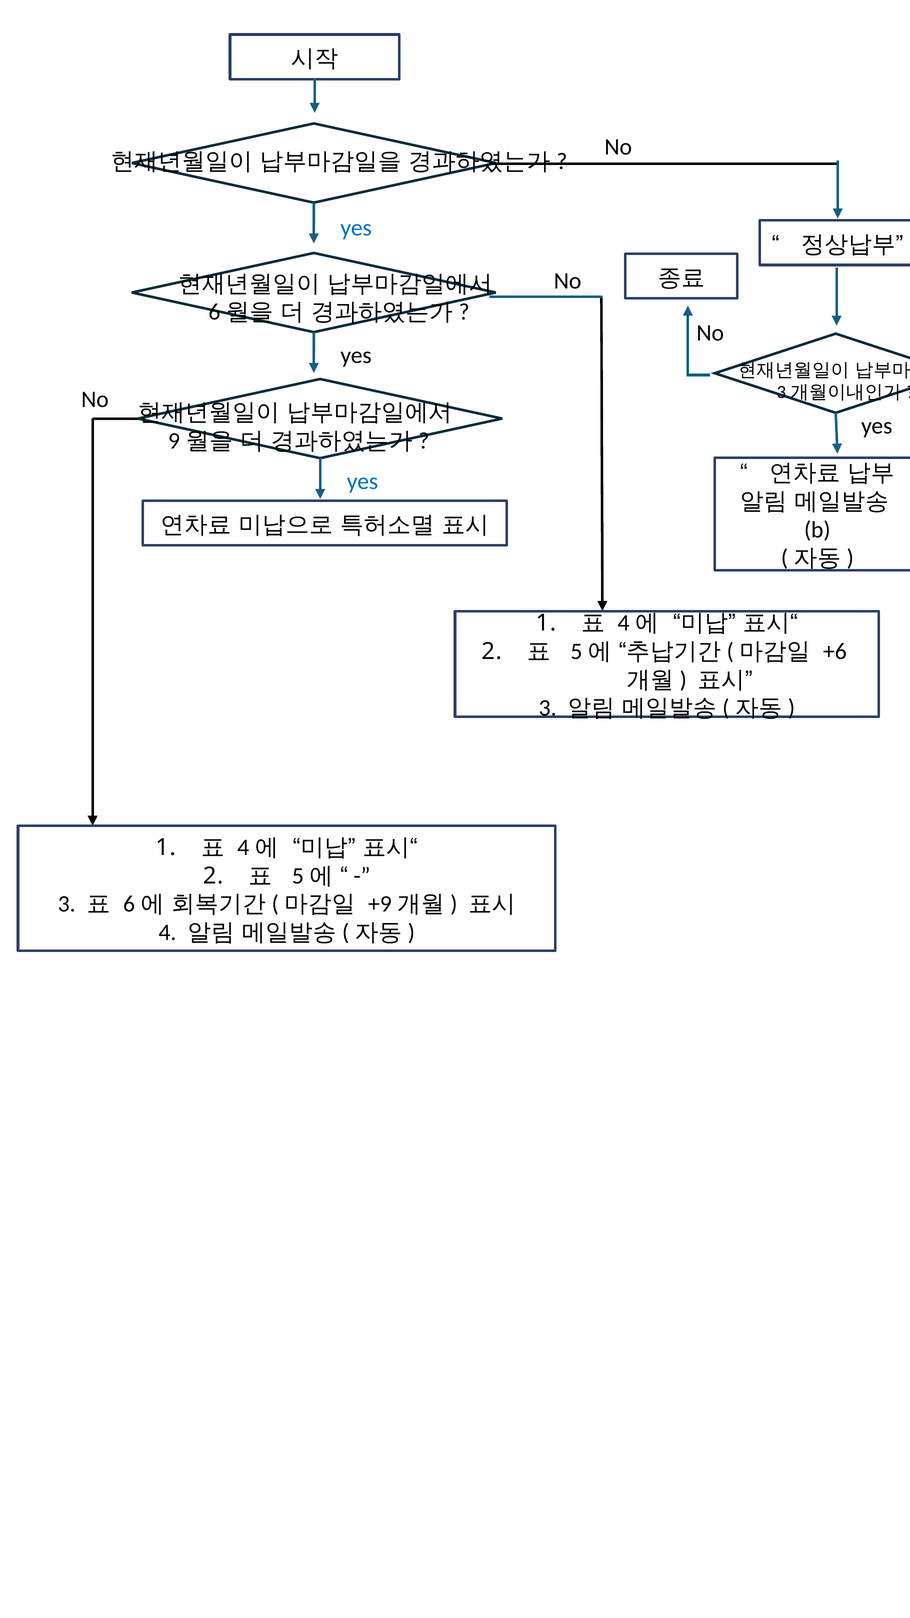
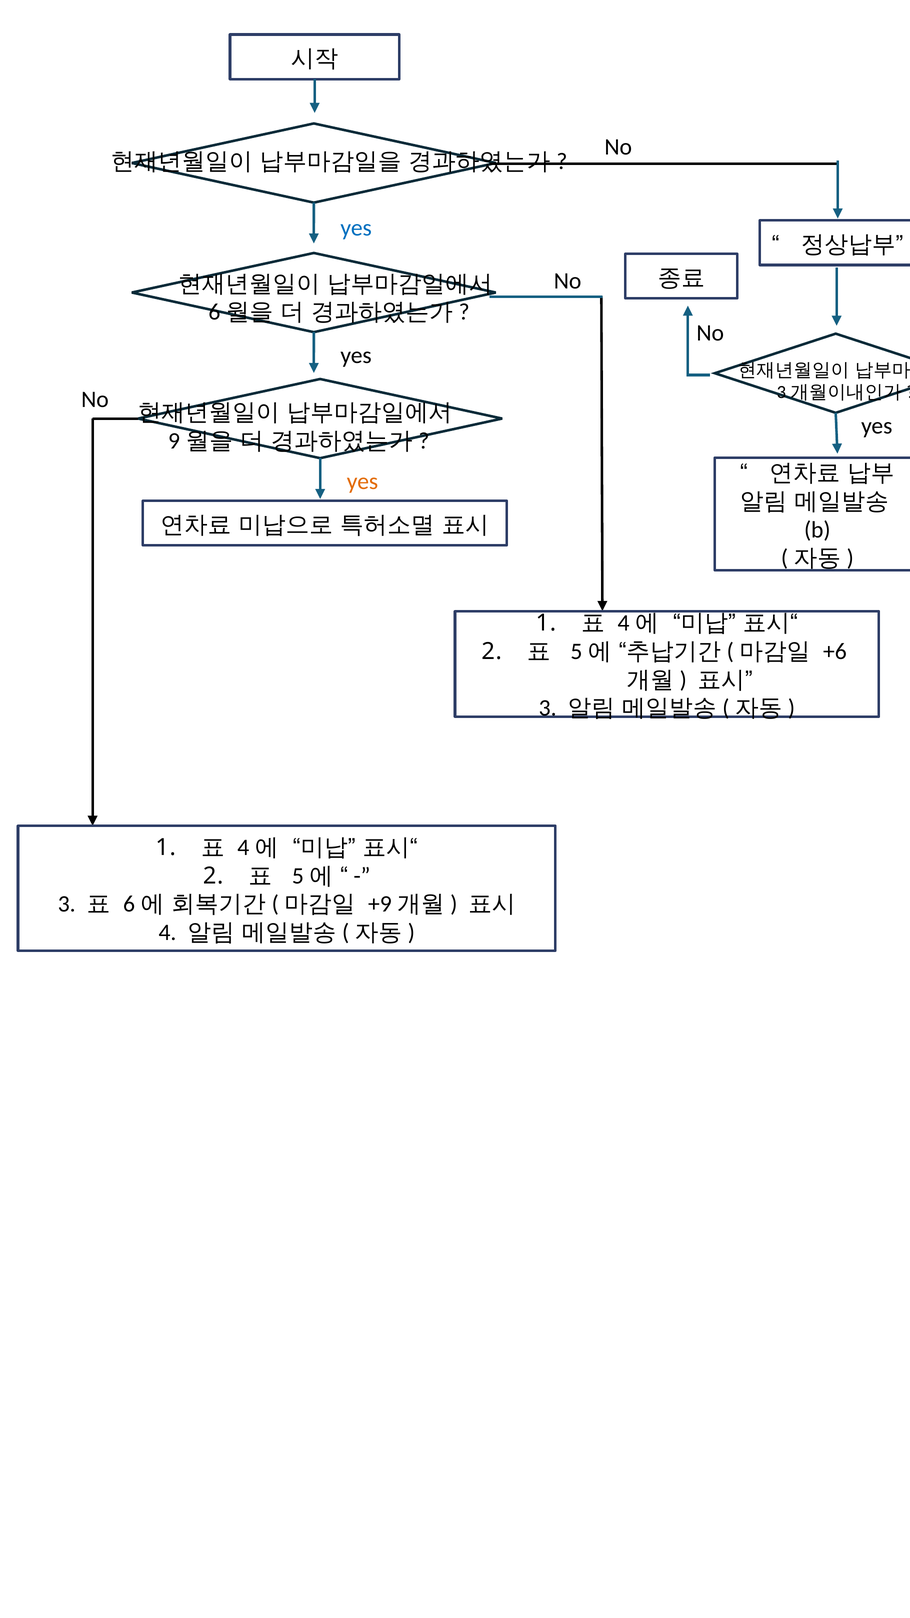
yes at (362, 481) colour: blue -> orange
